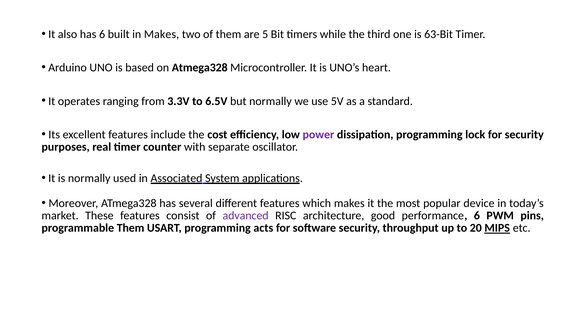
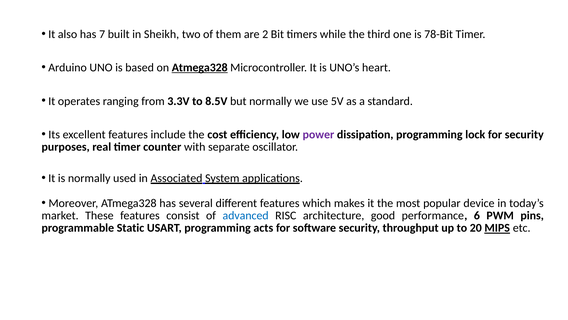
has 6: 6 -> 7
in Makes: Makes -> Sheikh
5: 5 -> 2
63-Bit: 63-Bit -> 78-Bit
Atmega328 at (200, 68) underline: none -> present
6.5V: 6.5V -> 8.5V
advanced colour: purple -> blue
programmable Them: Them -> Static
